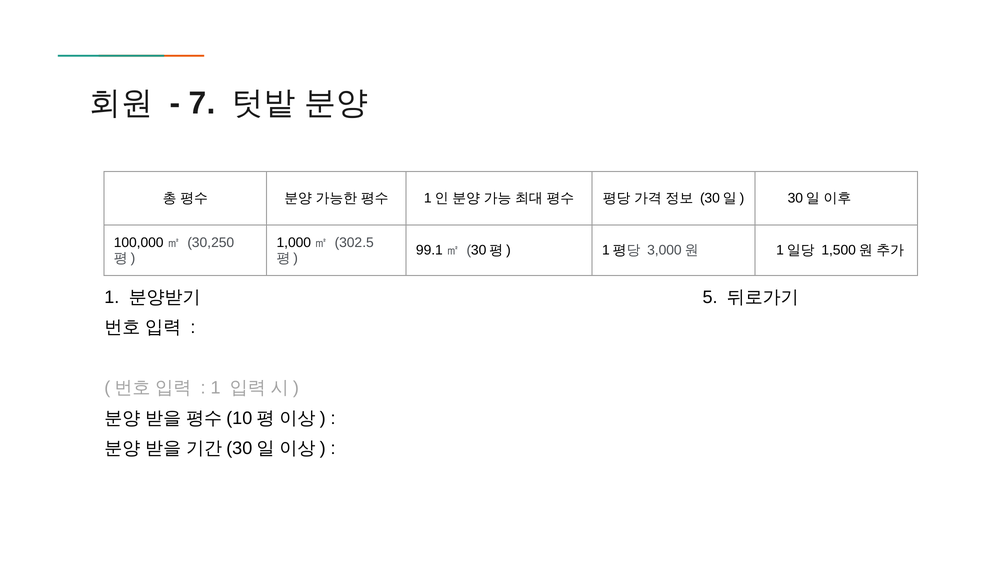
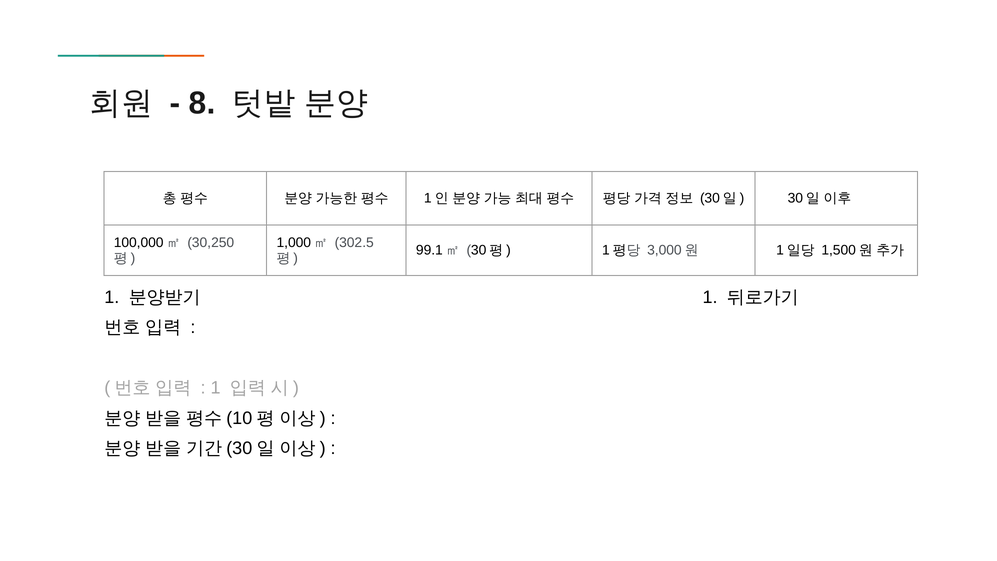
7: 7 -> 8
5 at (710, 297): 5 -> 1
